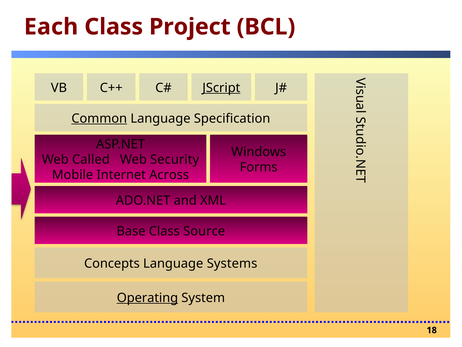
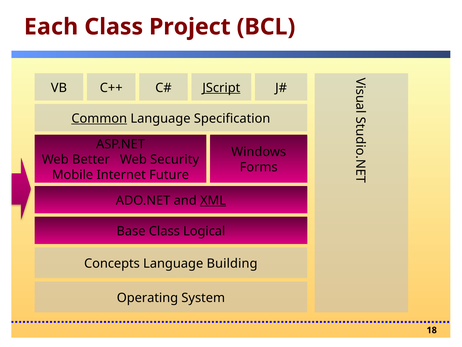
Called: Called -> Better
Across: Across -> Future
XML underline: none -> present
Source: Source -> Logical
Systems: Systems -> Building
Operating underline: present -> none
